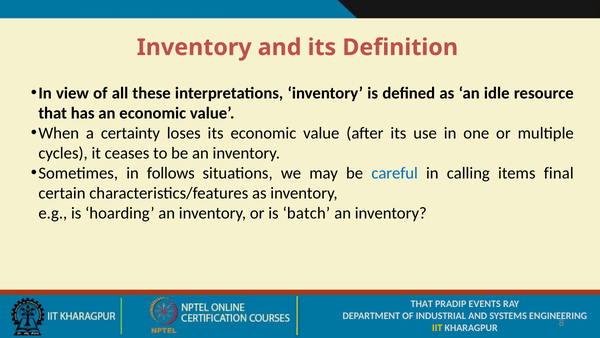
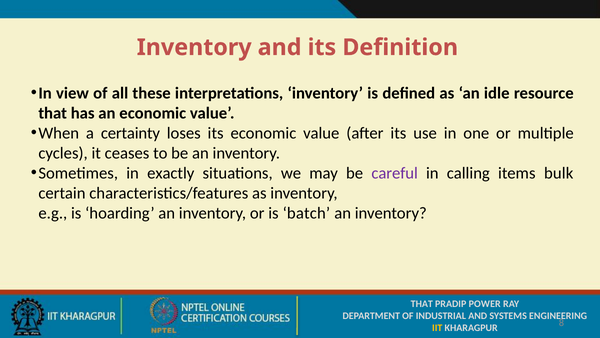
follows: follows -> exactly
careful colour: blue -> purple
final: final -> bulk
EVENTS: EVENTS -> POWER
